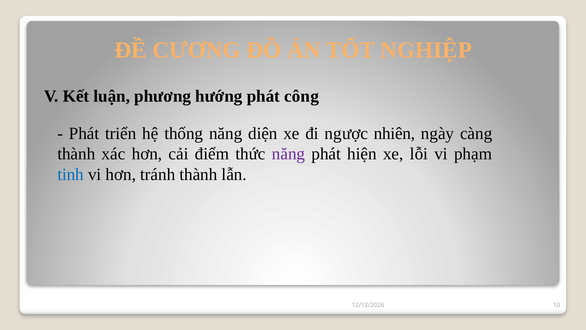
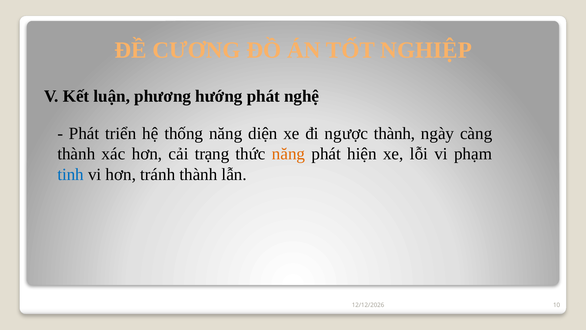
công: công -> nghệ
ngược nhiên: nhiên -> thành
điểm: điểm -> trạng
năng at (289, 154) colour: purple -> orange
